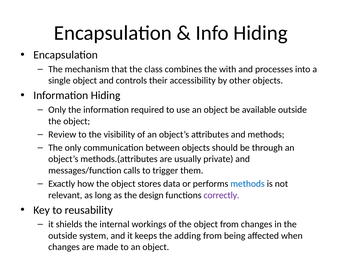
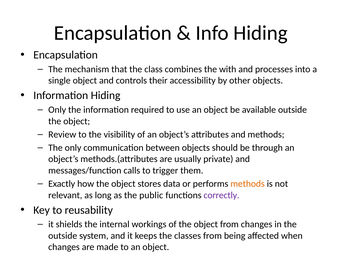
methods at (248, 184) colour: blue -> orange
design: design -> public
adding: adding -> classes
